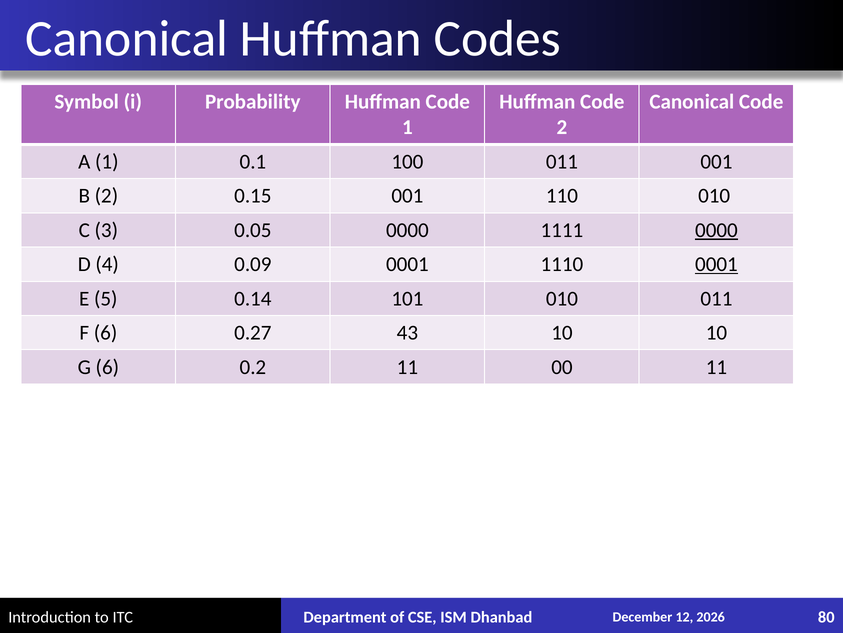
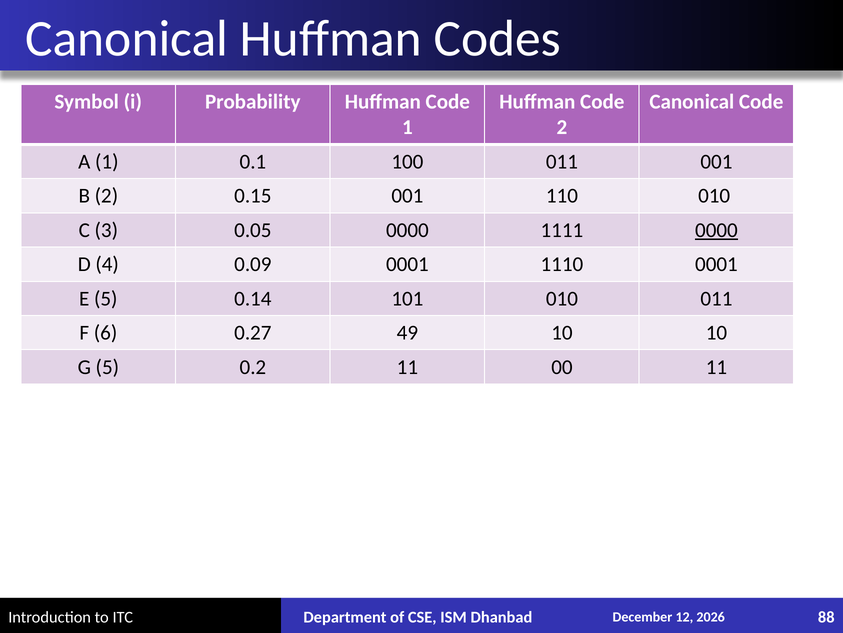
0001 at (716, 264) underline: present -> none
43: 43 -> 49
G 6: 6 -> 5
80: 80 -> 88
